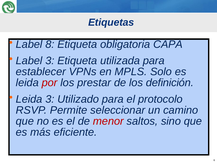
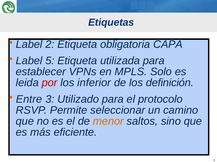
8: 8 -> 2
Label 3: 3 -> 5
prestar: prestar -> inferior
Leida at (29, 100): Leida -> Entre
menor colour: red -> orange
